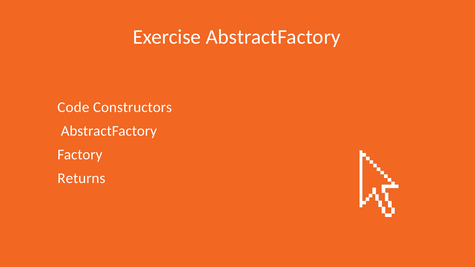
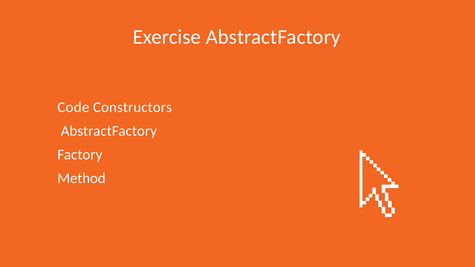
Returns: Returns -> Method
